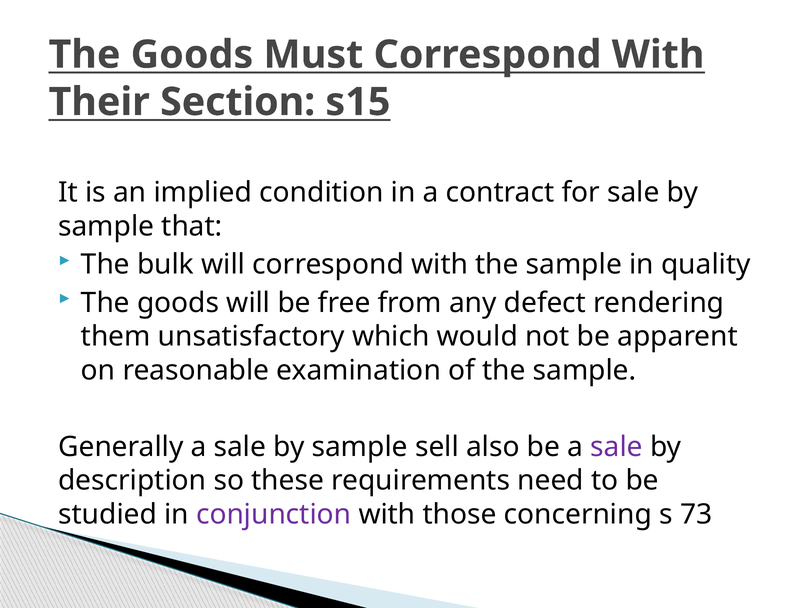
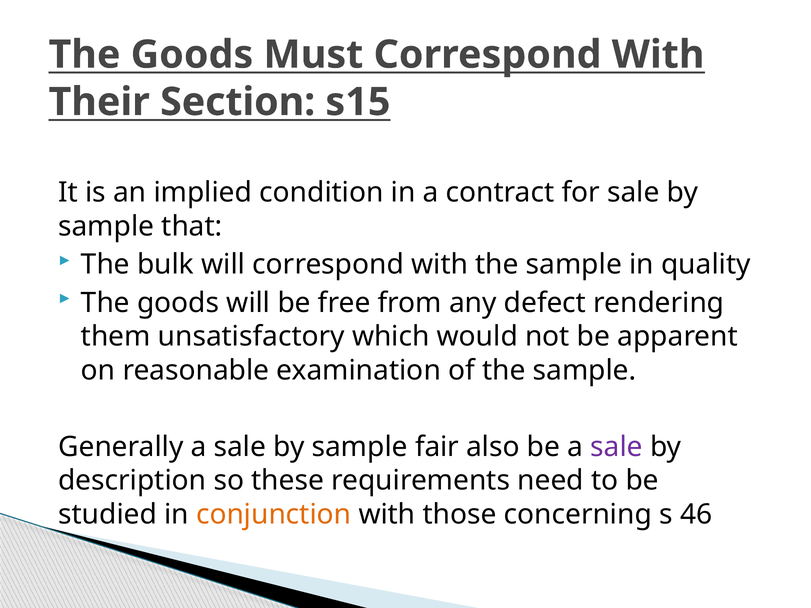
sell: sell -> fair
conjunction colour: purple -> orange
73: 73 -> 46
